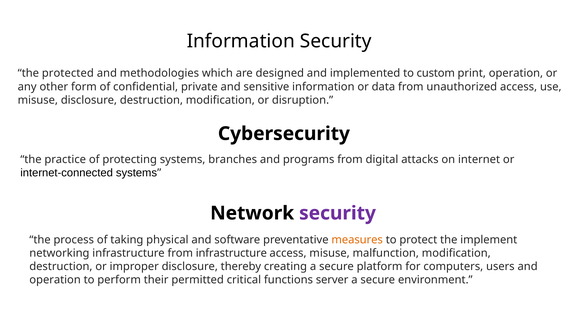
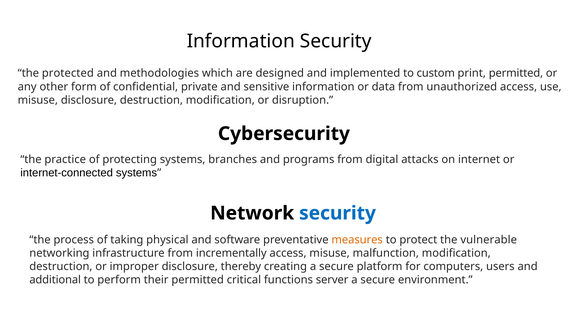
print operation: operation -> permitted
security at (337, 213) colour: purple -> blue
implement: implement -> vulnerable
from infrastructure: infrastructure -> incrementally
operation at (55, 280): operation -> additional
